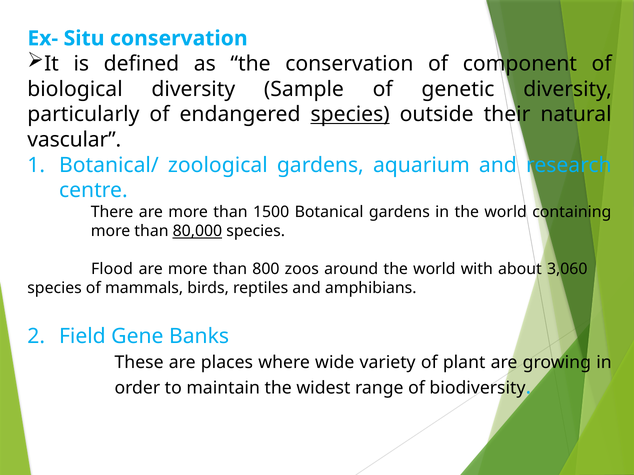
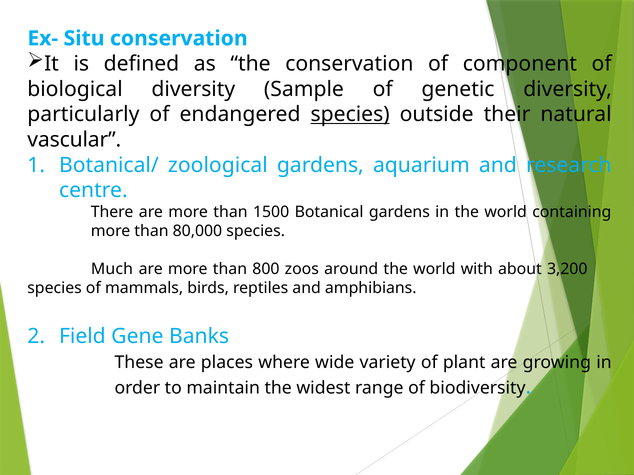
80,000 underline: present -> none
Flood: Flood -> Much
3,060: 3,060 -> 3,200
